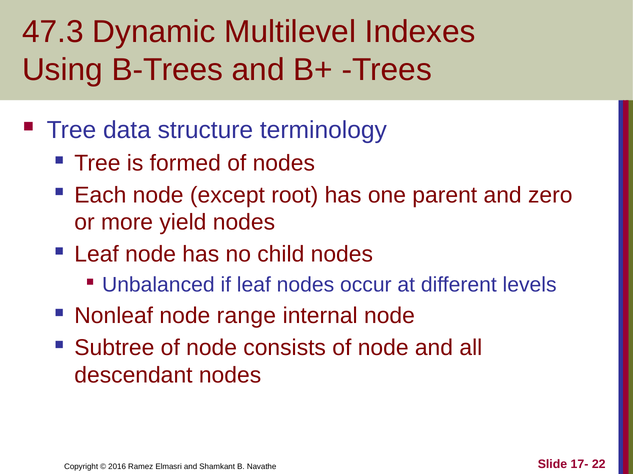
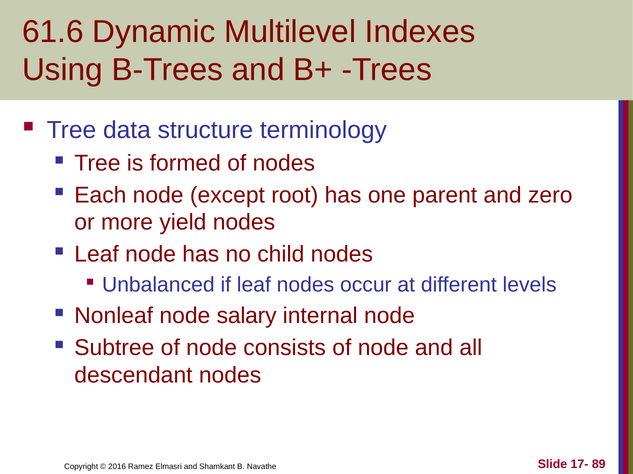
47.3: 47.3 -> 61.6
range: range -> salary
22: 22 -> 89
